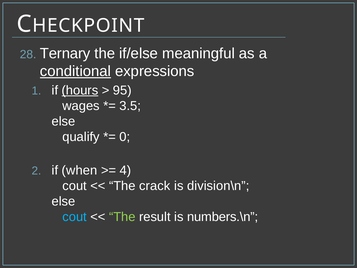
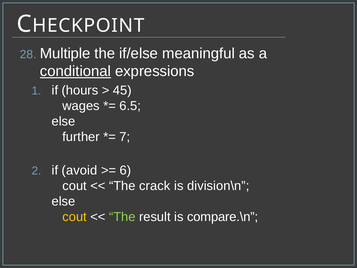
Ternary: Ternary -> Multiple
hours underline: present -> none
95: 95 -> 45
3.5: 3.5 -> 6.5
qualify: qualify -> further
0: 0 -> 7
when: when -> avoid
4: 4 -> 6
cout at (75, 217) colour: light blue -> yellow
numbers.\n: numbers.\n -> compare.\n
